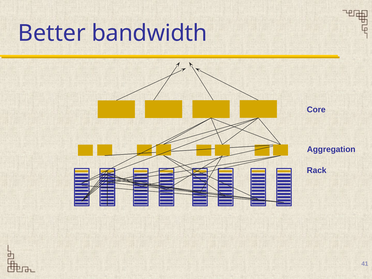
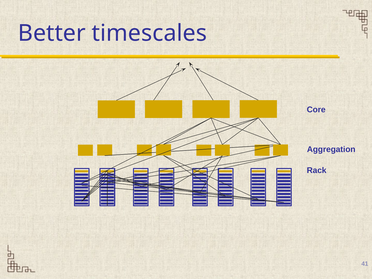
bandwidth: bandwidth -> timescales
